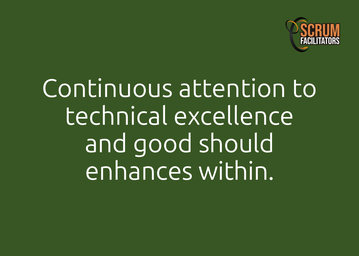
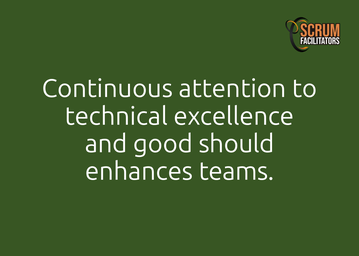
within: within -> teams
